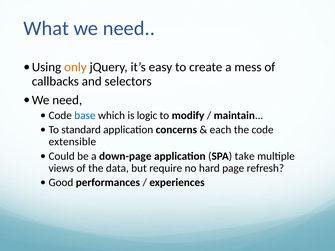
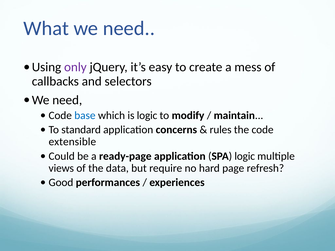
only colour: orange -> purple
each: each -> rules
down-page: down-page -> ready-page
SPA take: take -> logic
